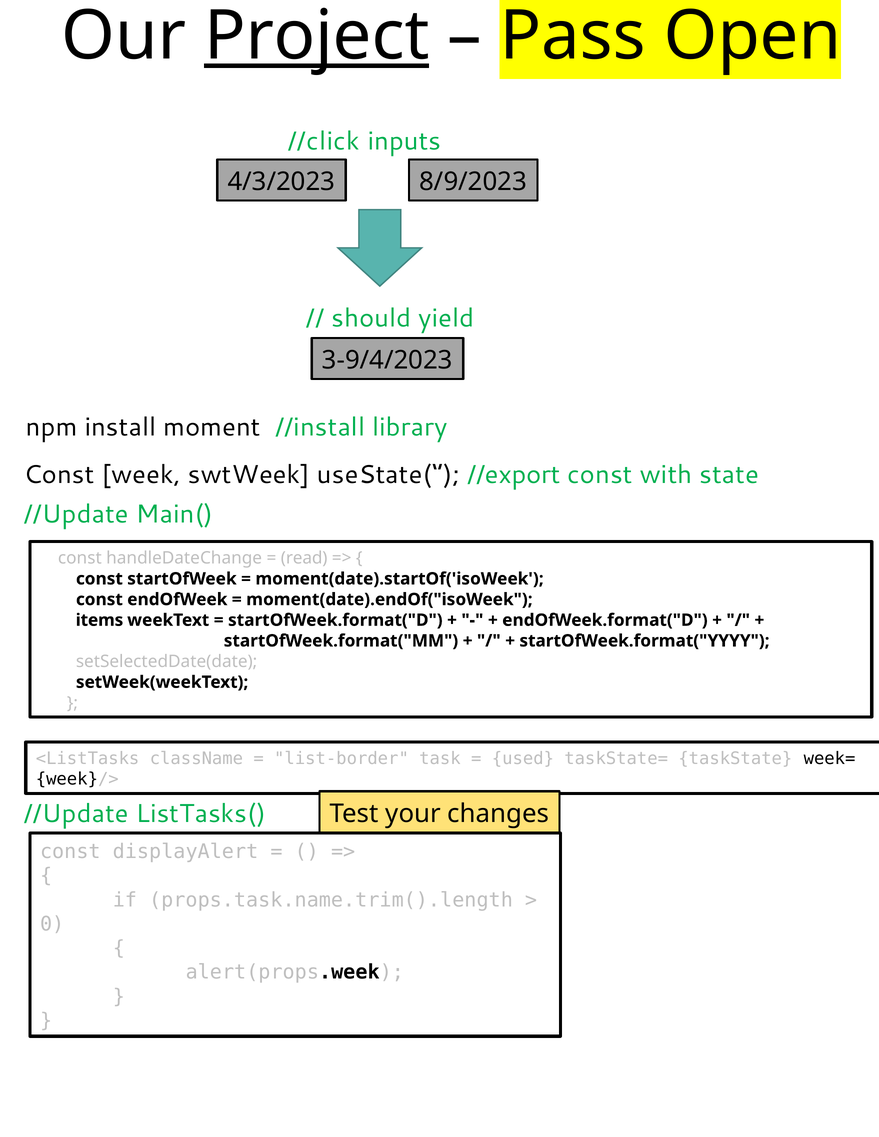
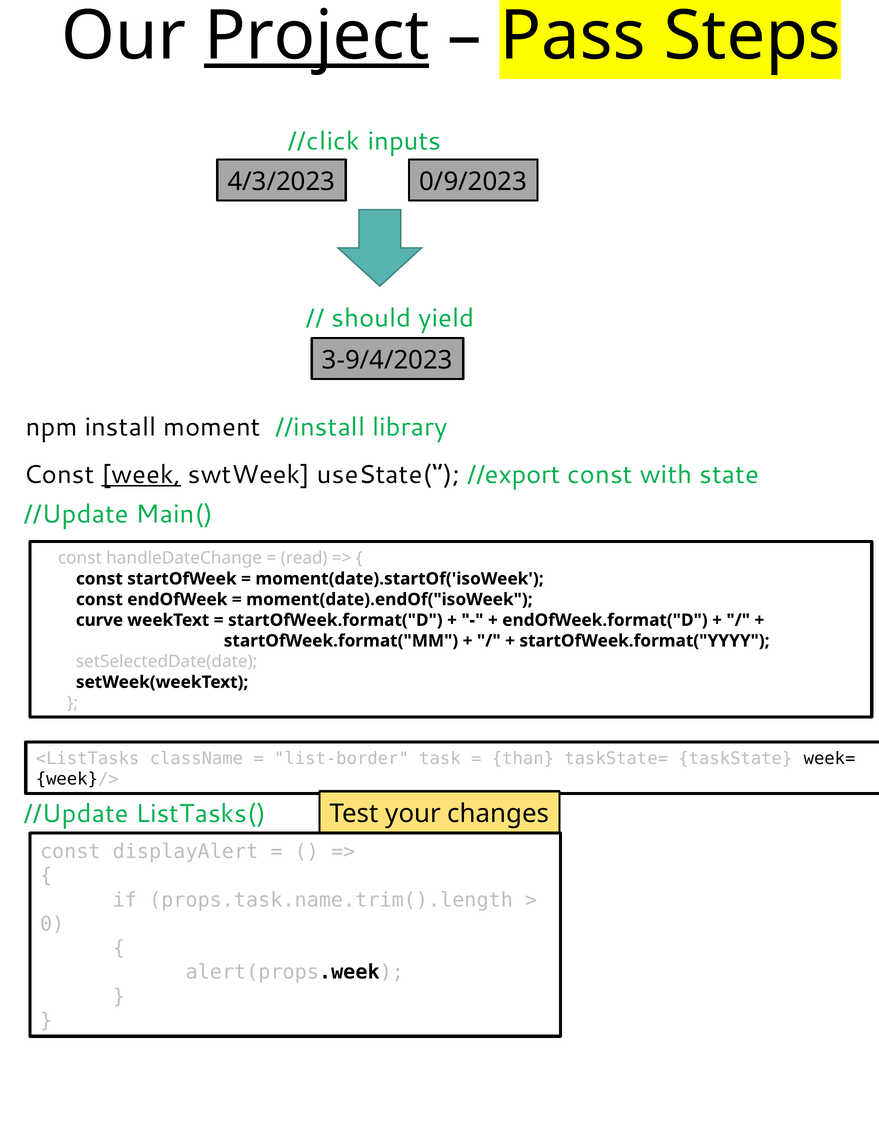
Open: Open -> Steps
8/9/2023: 8/9/2023 -> 0/9/2023
week underline: none -> present
items: items -> curve
used: used -> than
